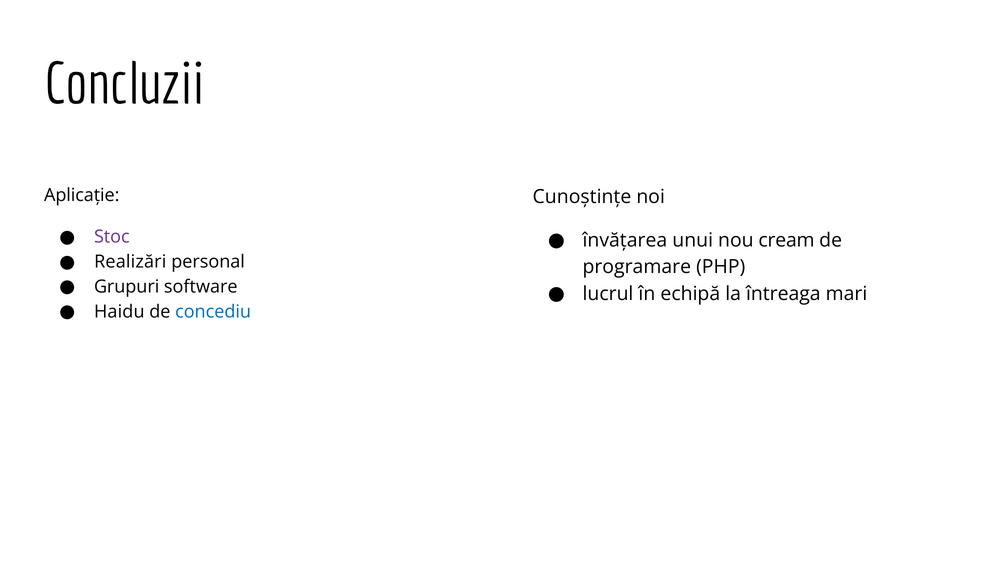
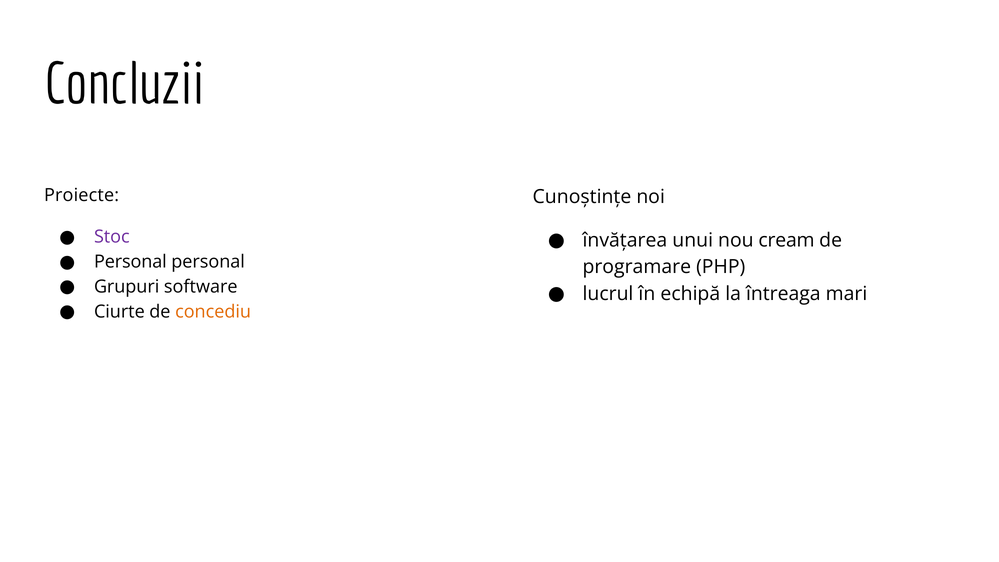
Aplicație: Aplicație -> Proiecte
Realizări at (130, 262): Realizări -> Personal
Haidu: Haidu -> Ciurte
concediu colour: blue -> orange
